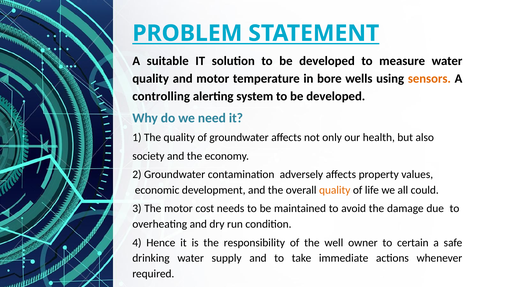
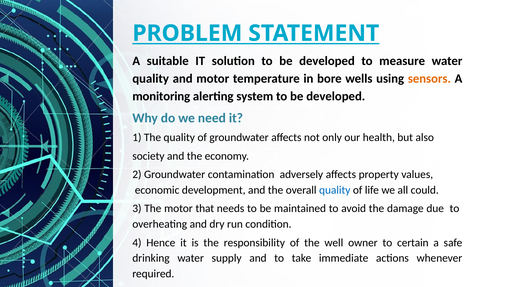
controlling: controlling -> monitoring
quality at (335, 190) colour: orange -> blue
cost: cost -> that
